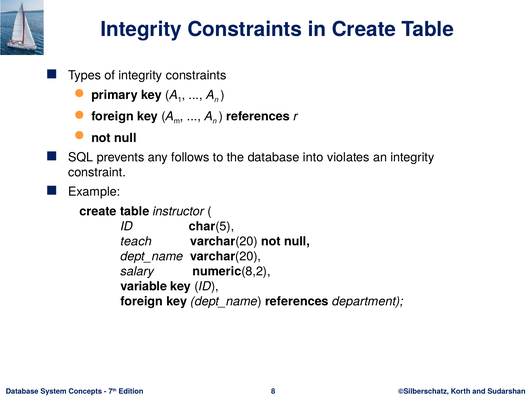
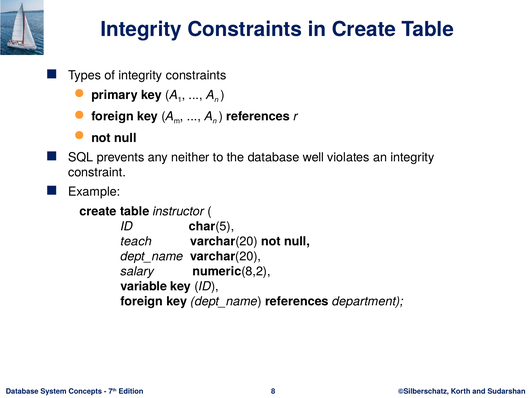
follows: follows -> neither
into: into -> well
